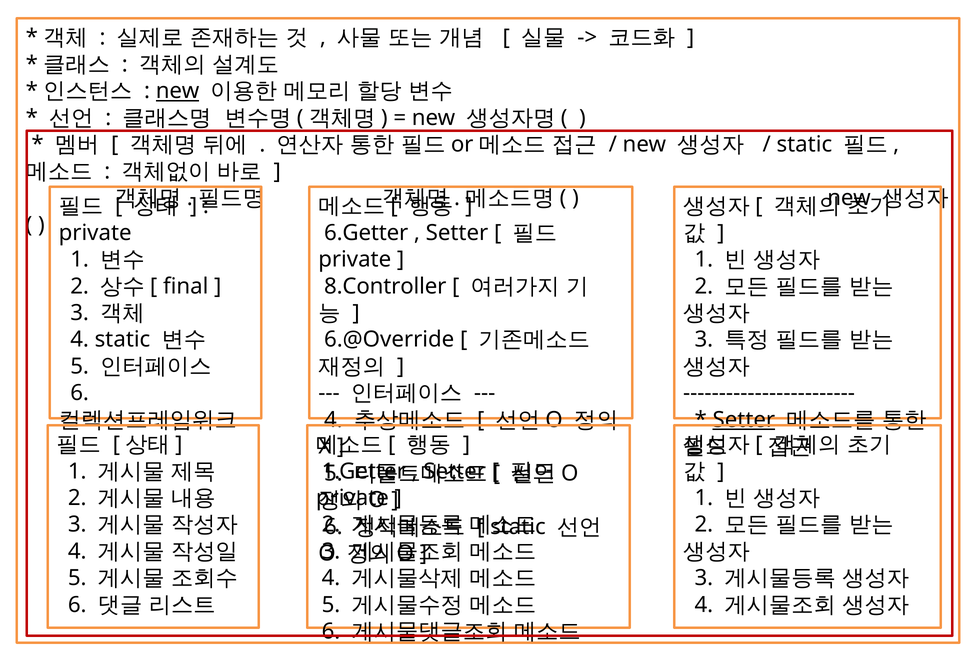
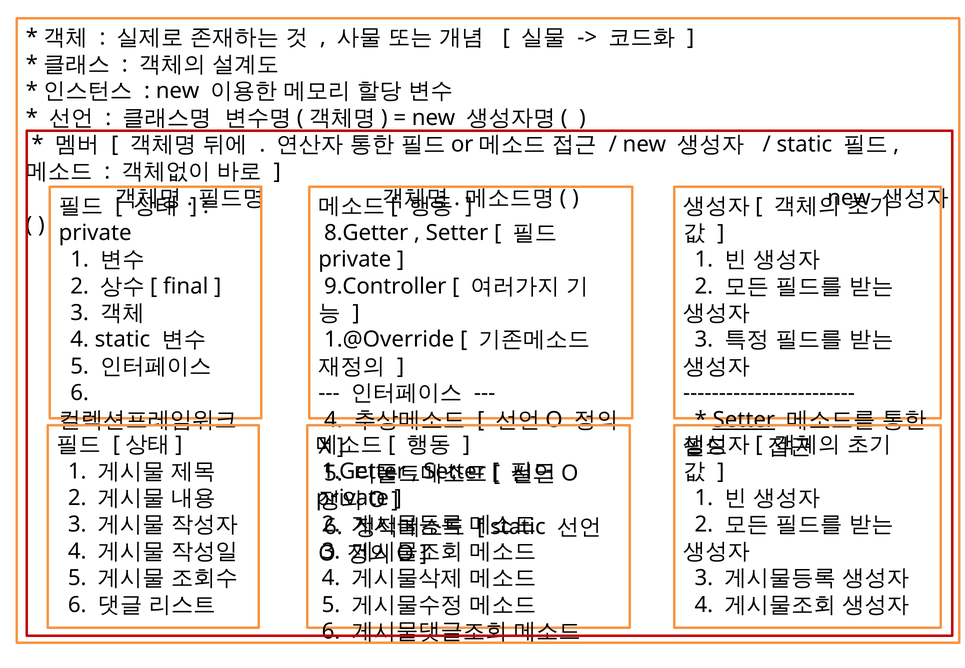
new at (178, 91) underline: present -> none
6.Getter: 6.Getter -> 8.Getter
8.Controller: 8.Controller -> 9.Controller
6.@Override: 6.@Override -> 1.@Override
